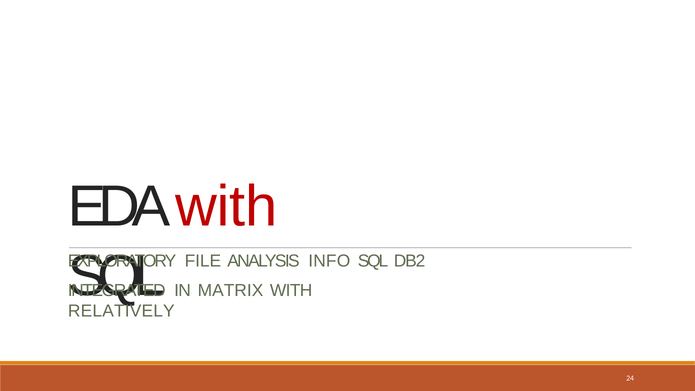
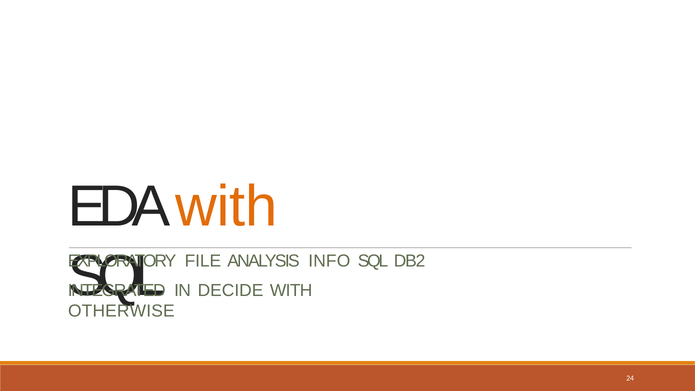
with at (226, 206) colour: red -> orange
MATRIX: MATRIX -> DECIDE
RELATIVELY: RELATIVELY -> OTHERWISE
